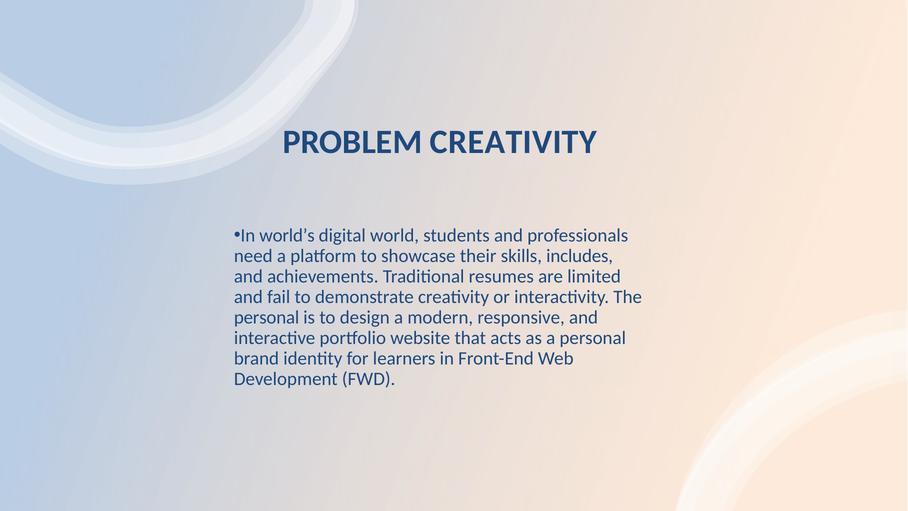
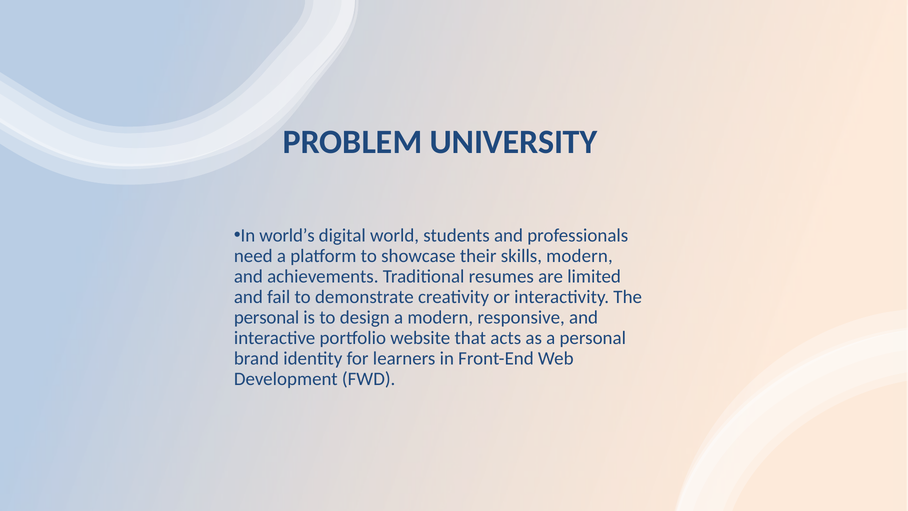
PROBLEM CREATIVITY: CREATIVITY -> UNIVERSITY
skills includes: includes -> modern
